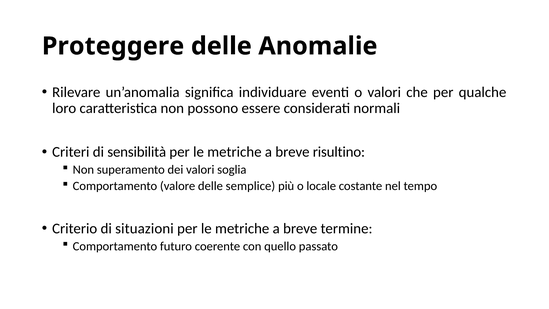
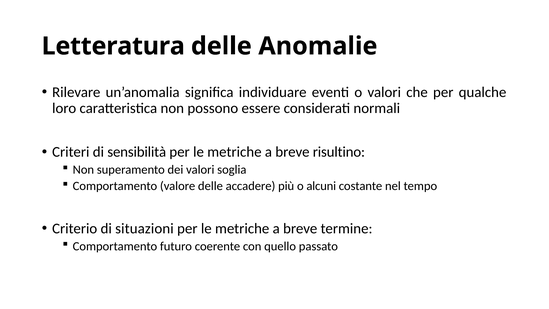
Proteggere: Proteggere -> Letteratura
semplice: semplice -> accadere
locale: locale -> alcuni
